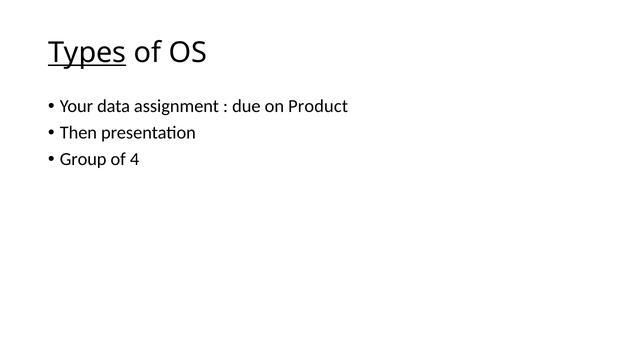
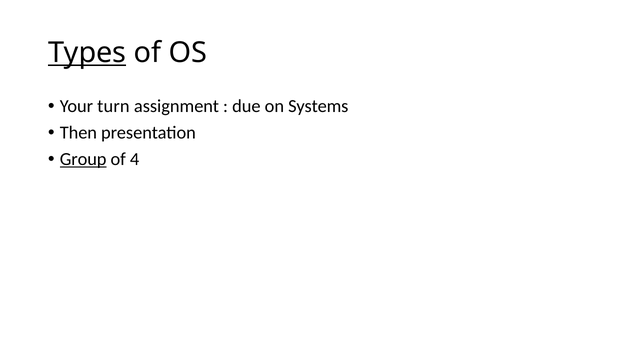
data: data -> turn
Product: Product -> Systems
Group underline: none -> present
